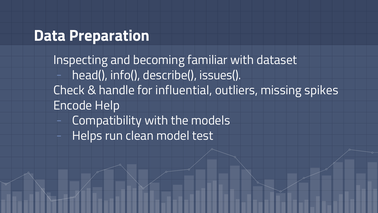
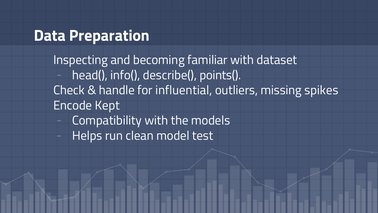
issues(: issues( -> points(
Help: Help -> Kept
